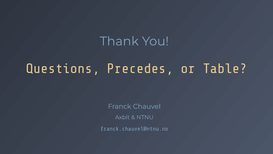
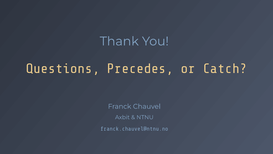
Table: Table -> Catch
